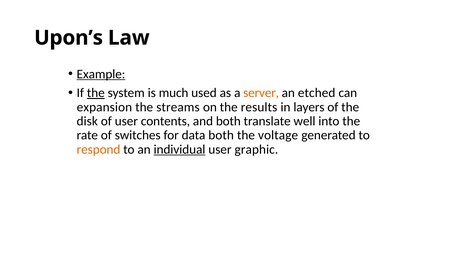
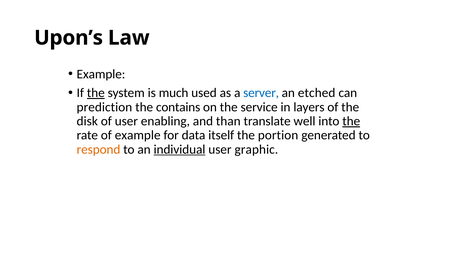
Example at (101, 74) underline: present -> none
server colour: orange -> blue
expansion: expansion -> prediction
streams: streams -> contains
results: results -> service
contents: contents -> enabling
and both: both -> than
the at (351, 122) underline: none -> present
of switches: switches -> example
data both: both -> itself
voltage: voltage -> portion
